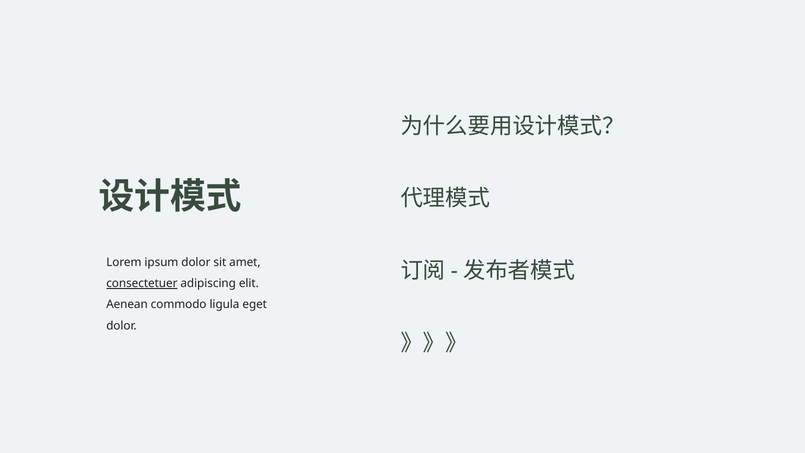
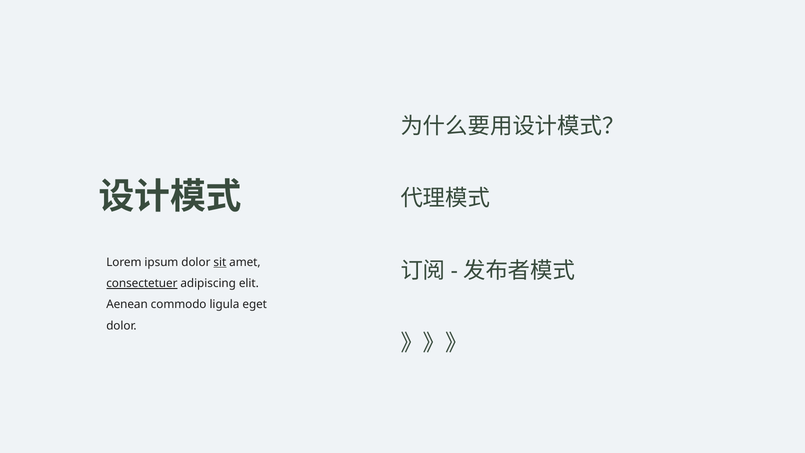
sit underline: none -> present
